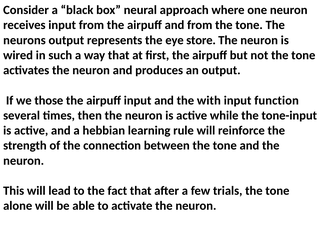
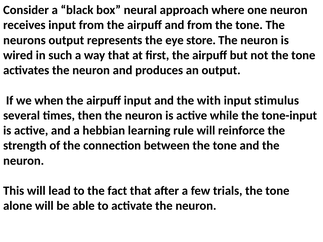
those: those -> when
function: function -> stimulus
